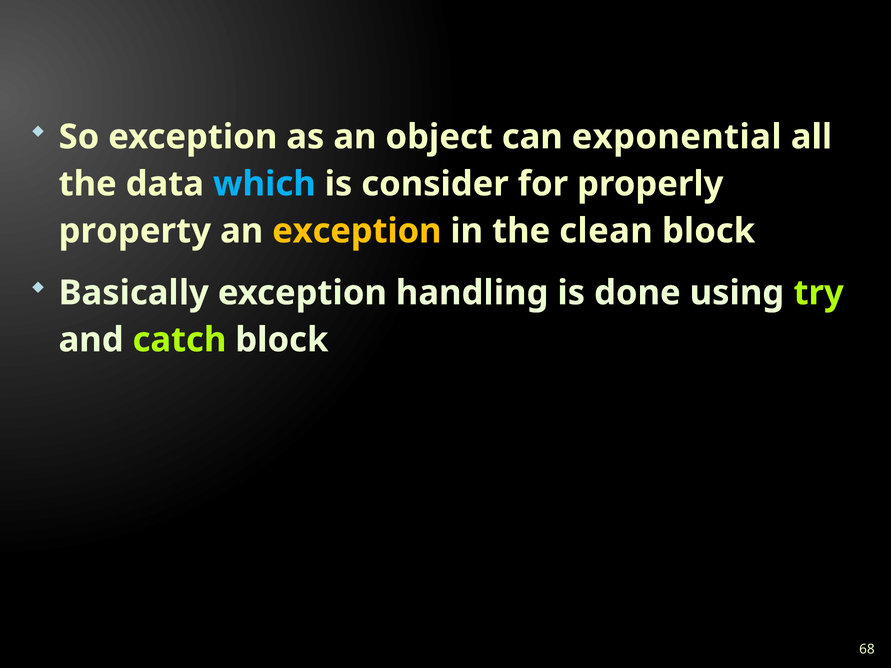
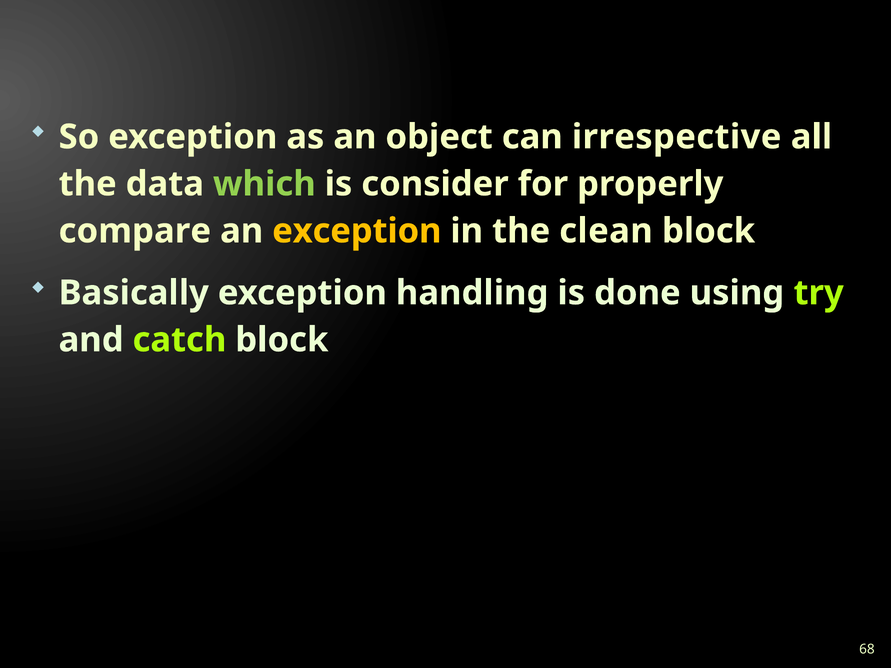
exponential: exponential -> irrespective
which colour: light blue -> light green
property: property -> compare
